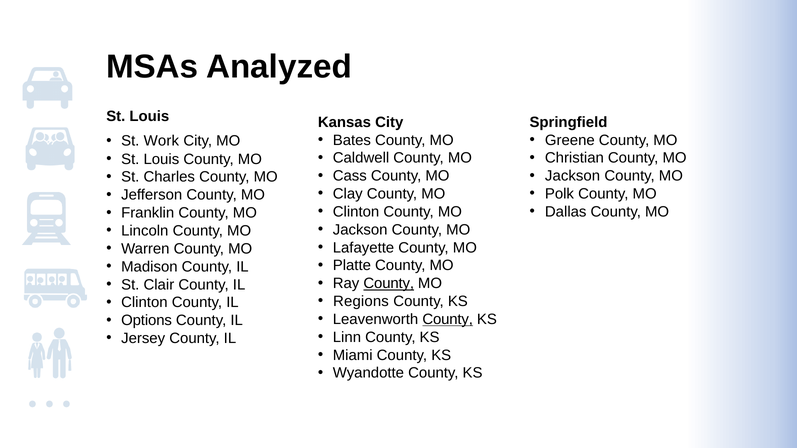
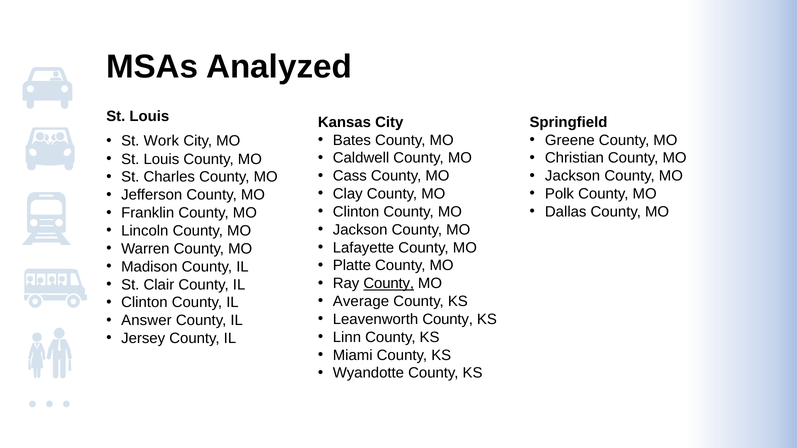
Regions: Regions -> Average
County at (448, 319) underline: present -> none
Options: Options -> Answer
